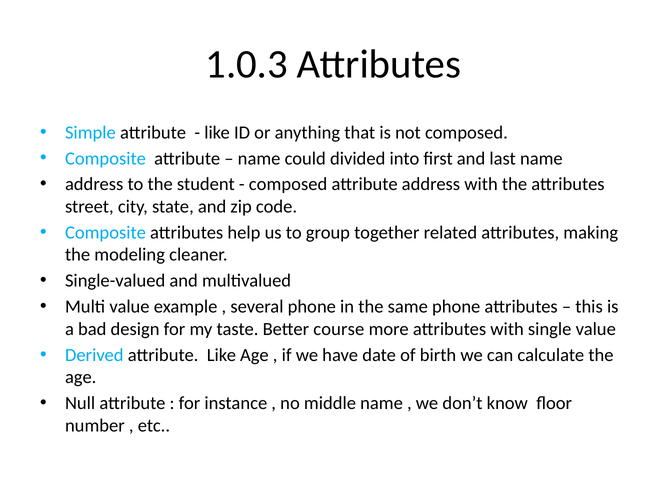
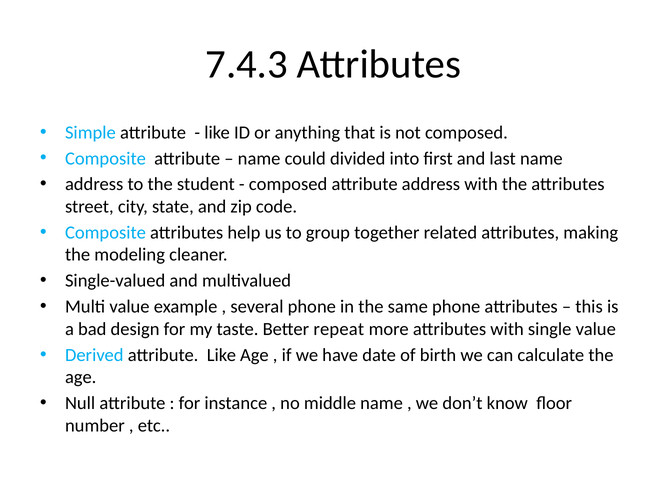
1.0.3: 1.0.3 -> 7.4.3
course: course -> repeat
